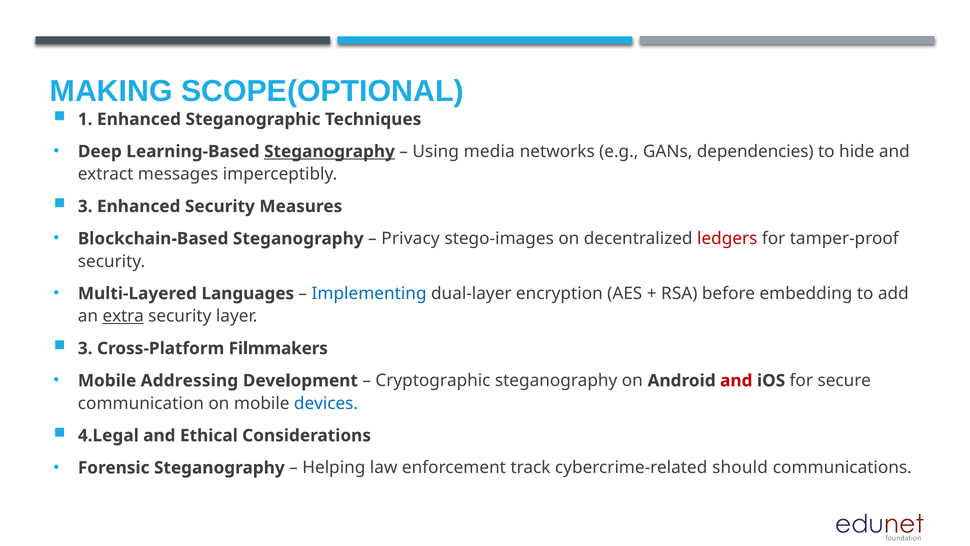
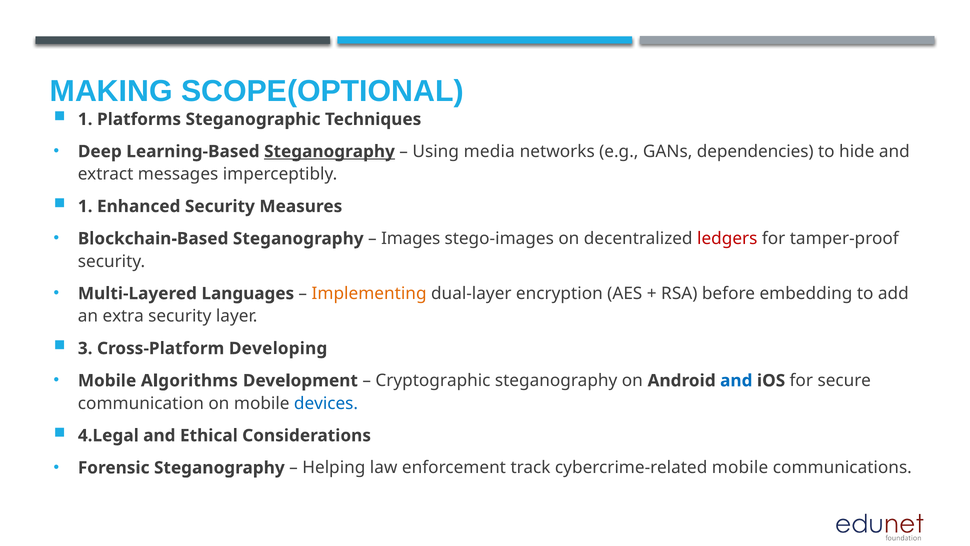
1 Enhanced: Enhanced -> Platforms
3 at (85, 206): 3 -> 1
Privacy: Privacy -> Images
Implementing colour: blue -> orange
extra underline: present -> none
Filmmakers: Filmmakers -> Developing
Addressing: Addressing -> Algorithms
and at (736, 380) colour: red -> blue
cybercrime-related should: should -> mobile
